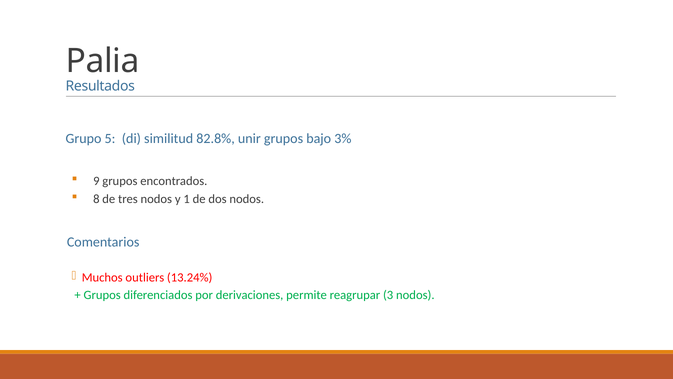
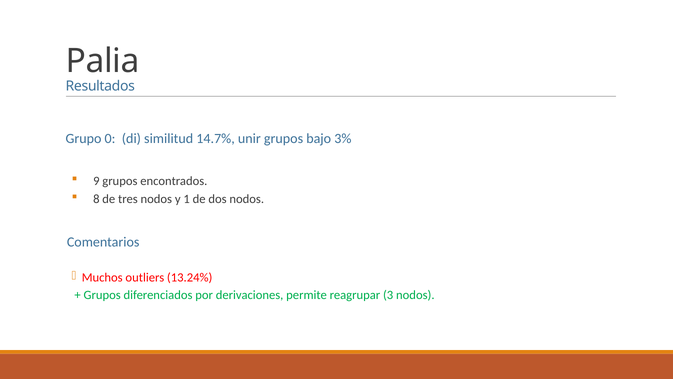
5: 5 -> 0
82.8%: 82.8% -> 14.7%
